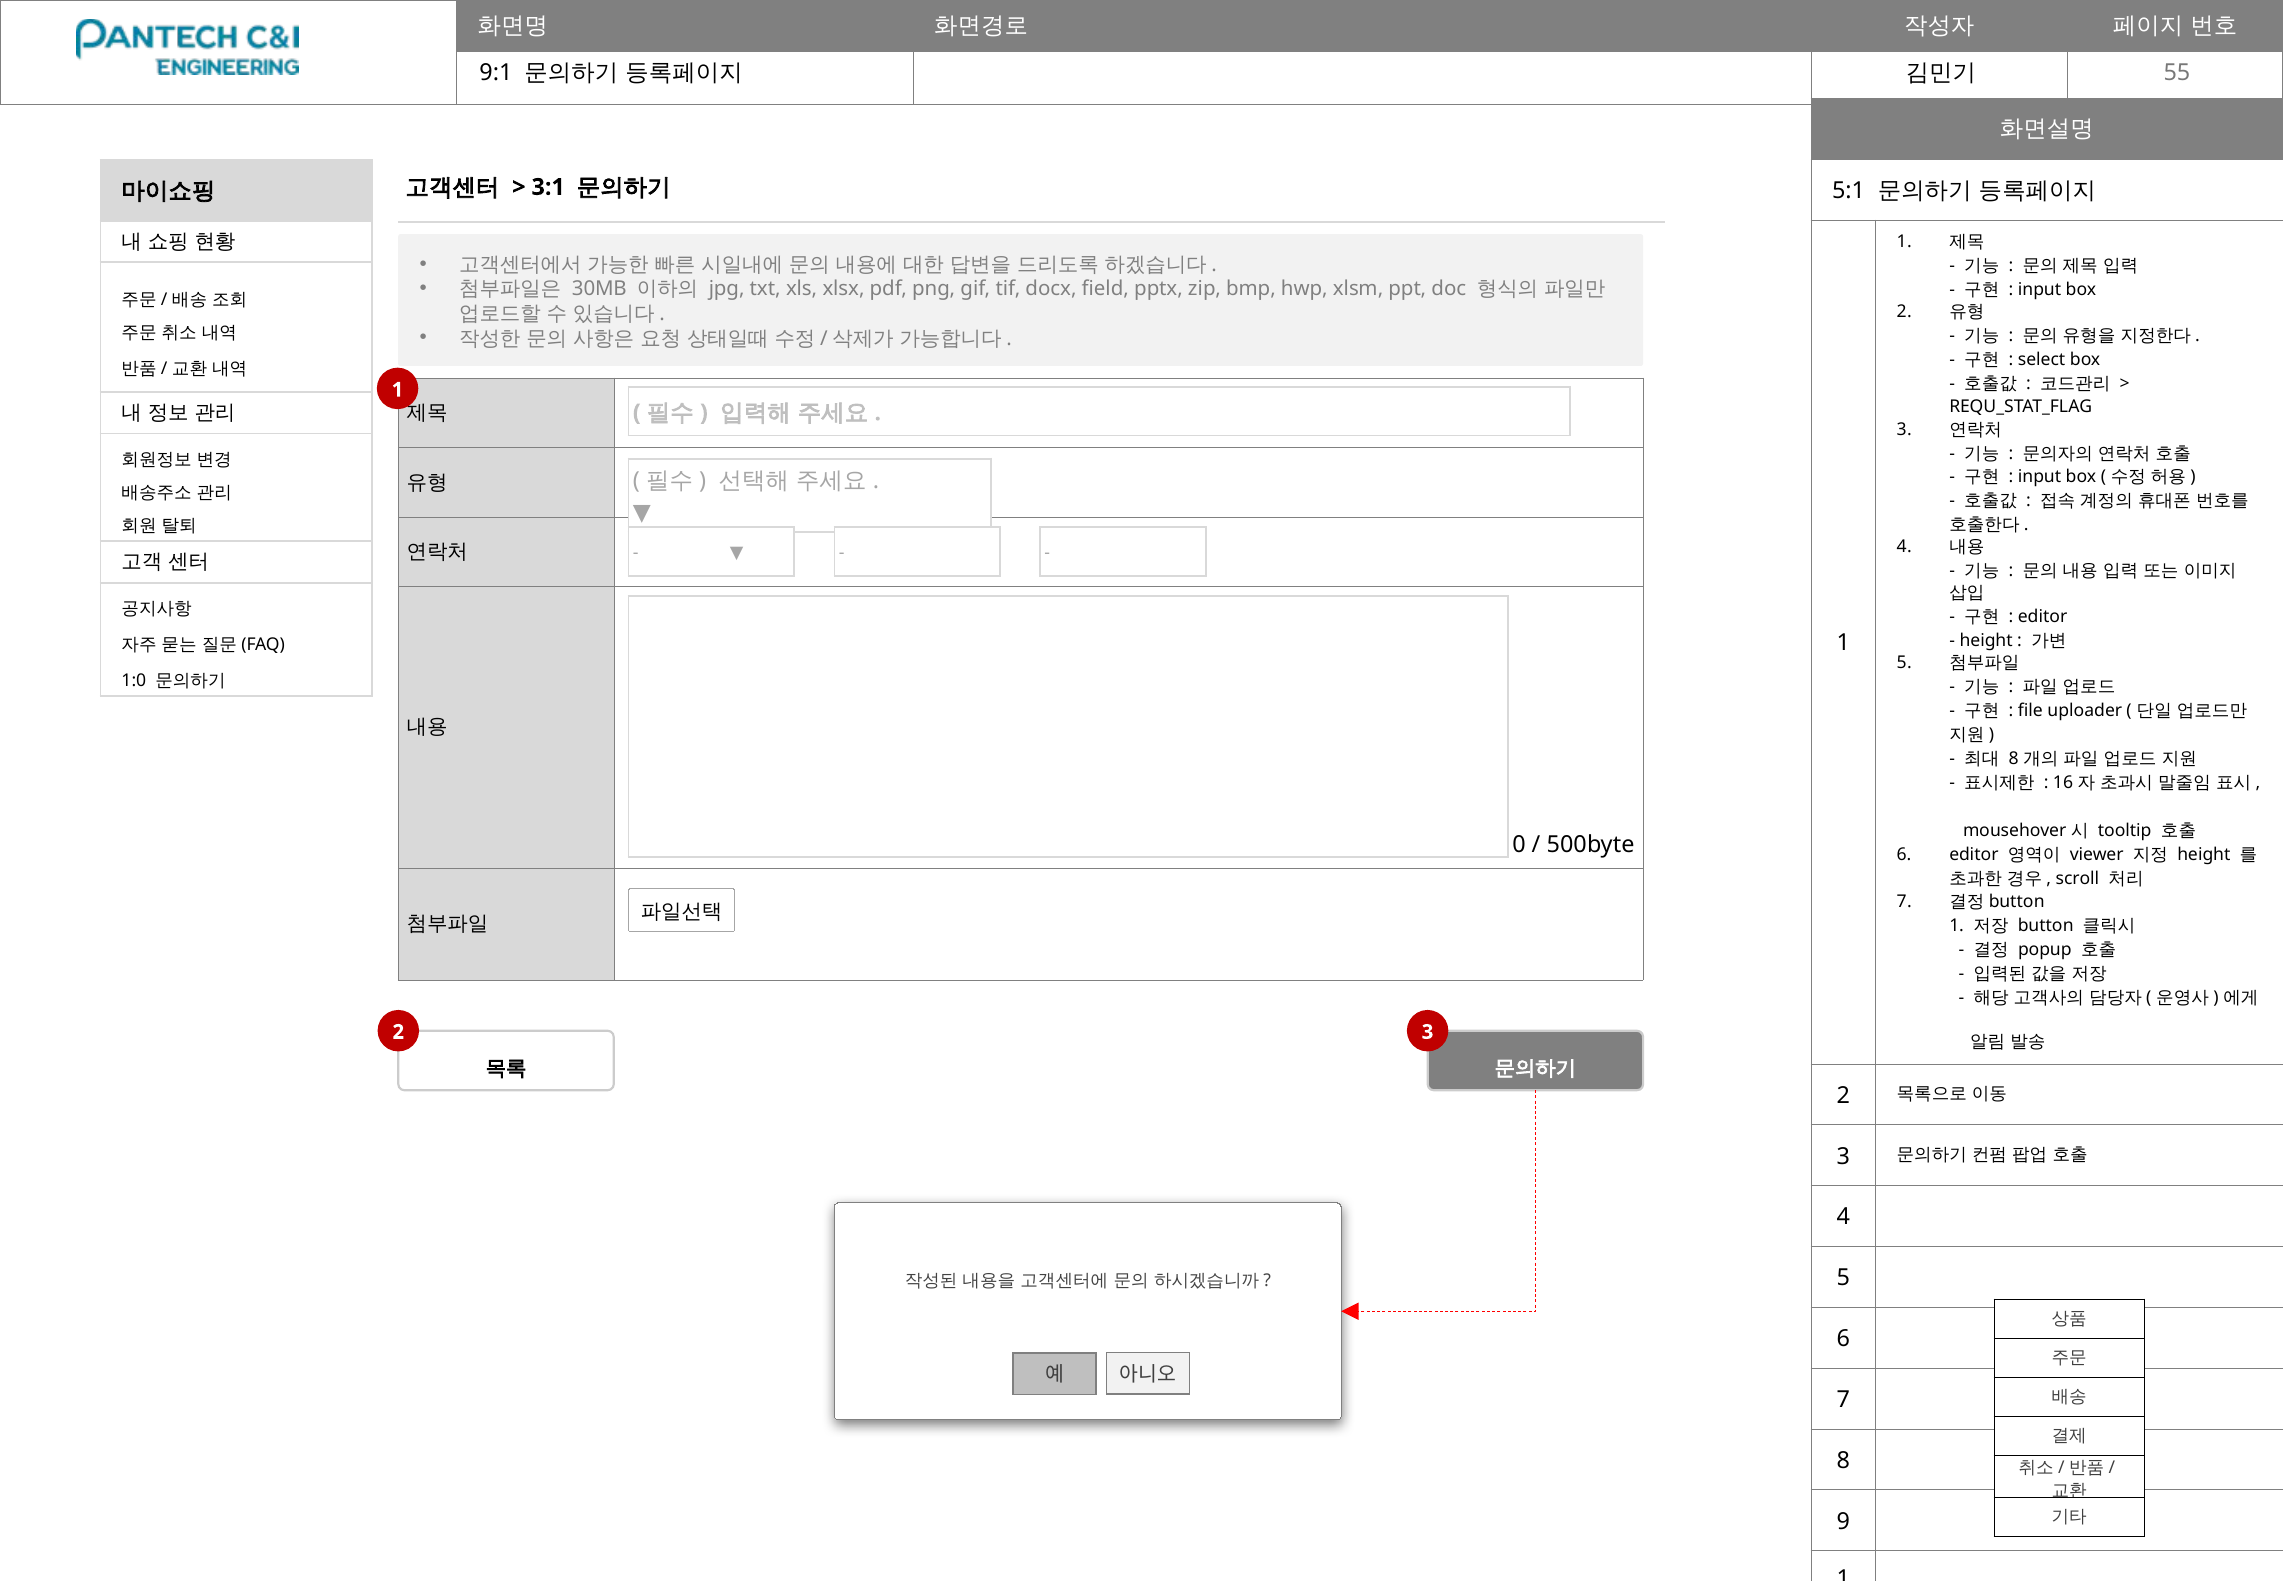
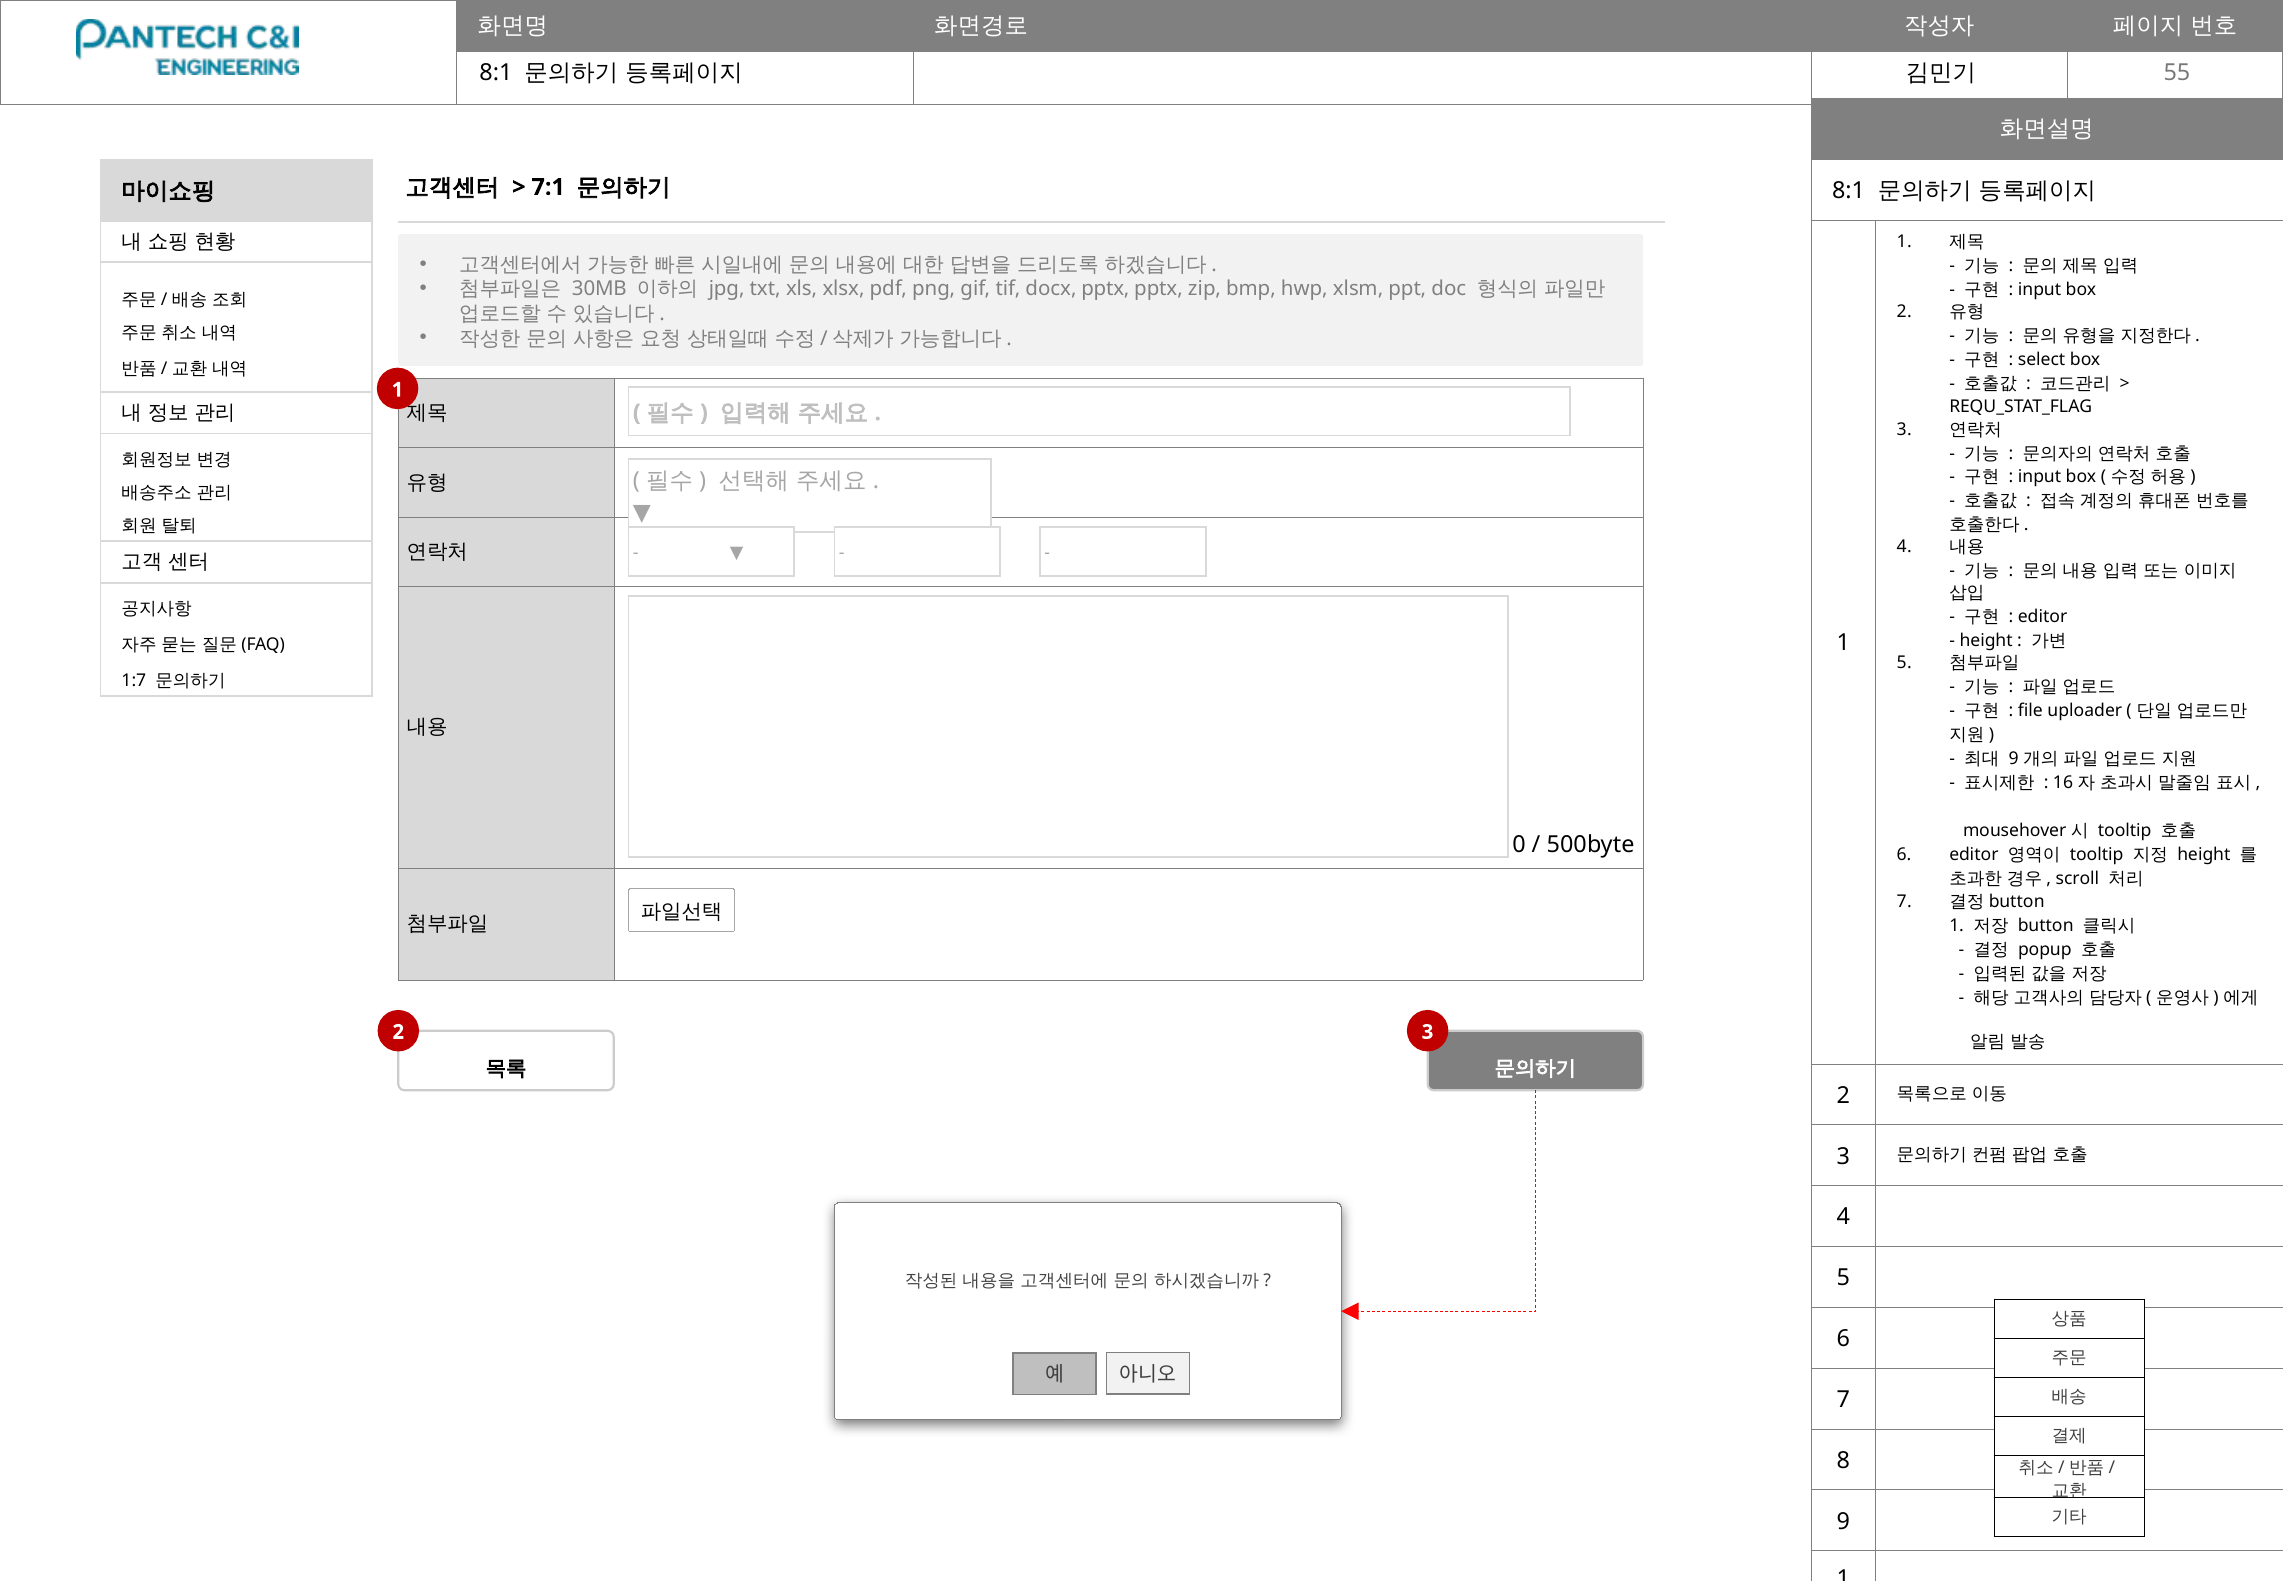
9:1 at (496, 73): 9:1 -> 8:1
3:1: 3:1 -> 7:1
5:1 at (1849, 191): 5:1 -> 8:1
docx field: field -> pptx
1:0: 1:0 -> 1:7
8 at (2014, 758): 8 -> 9
viewer at (2097, 854): viewer -> tooltip
